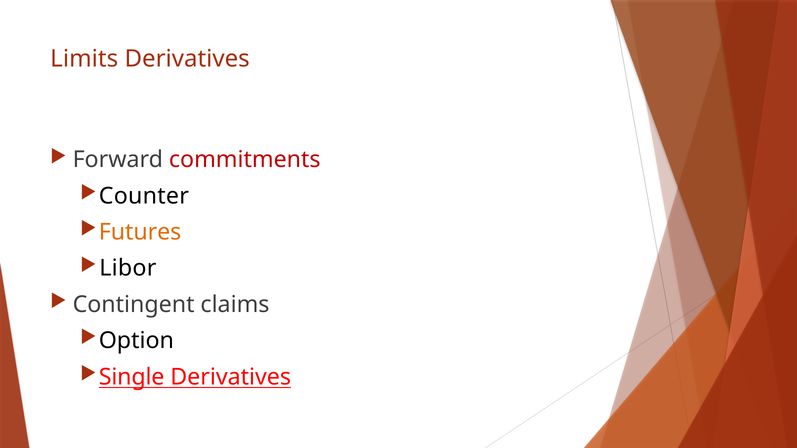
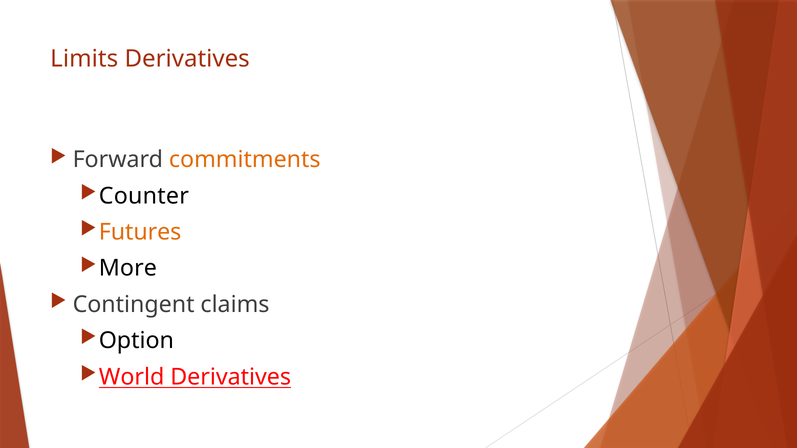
commitments colour: red -> orange
Libor: Libor -> More
Single: Single -> World
